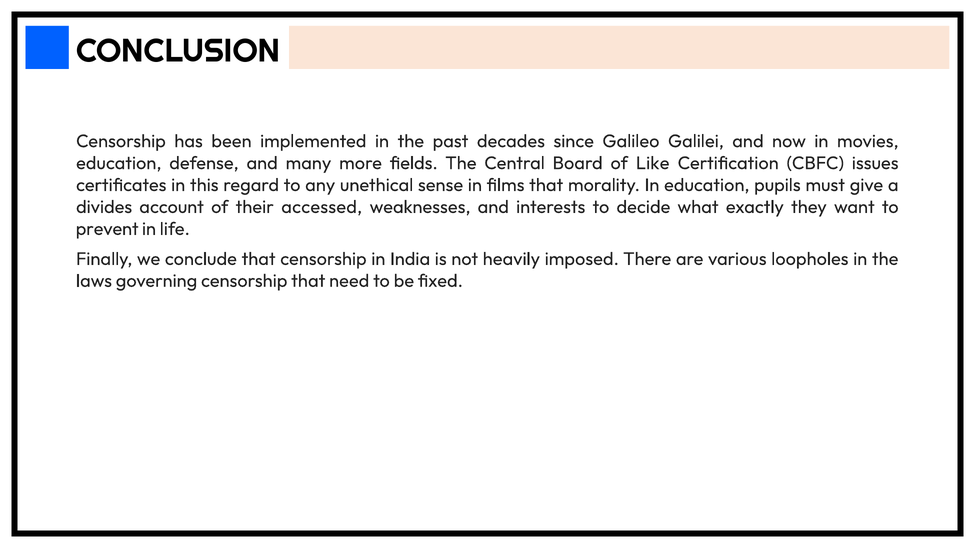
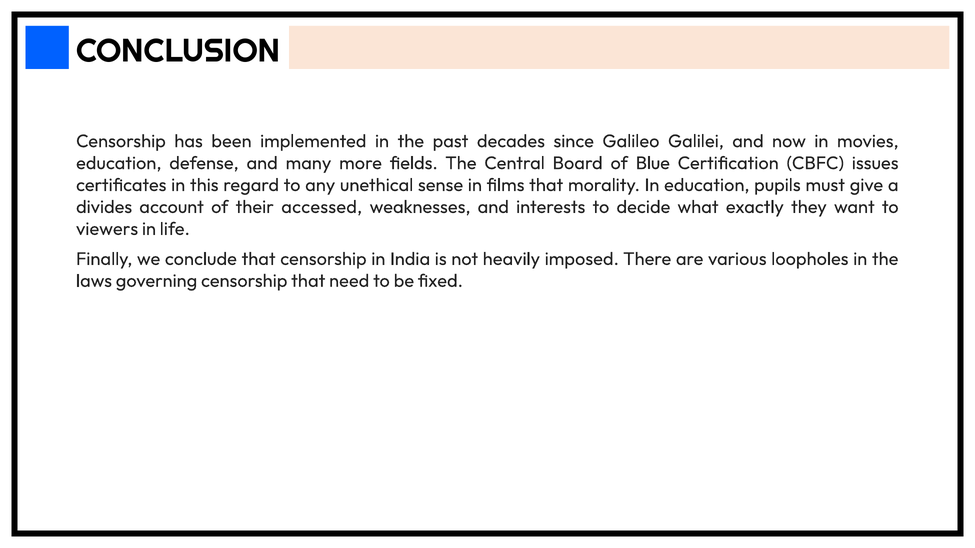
Like: Like -> Blue
prevent: prevent -> viewers
